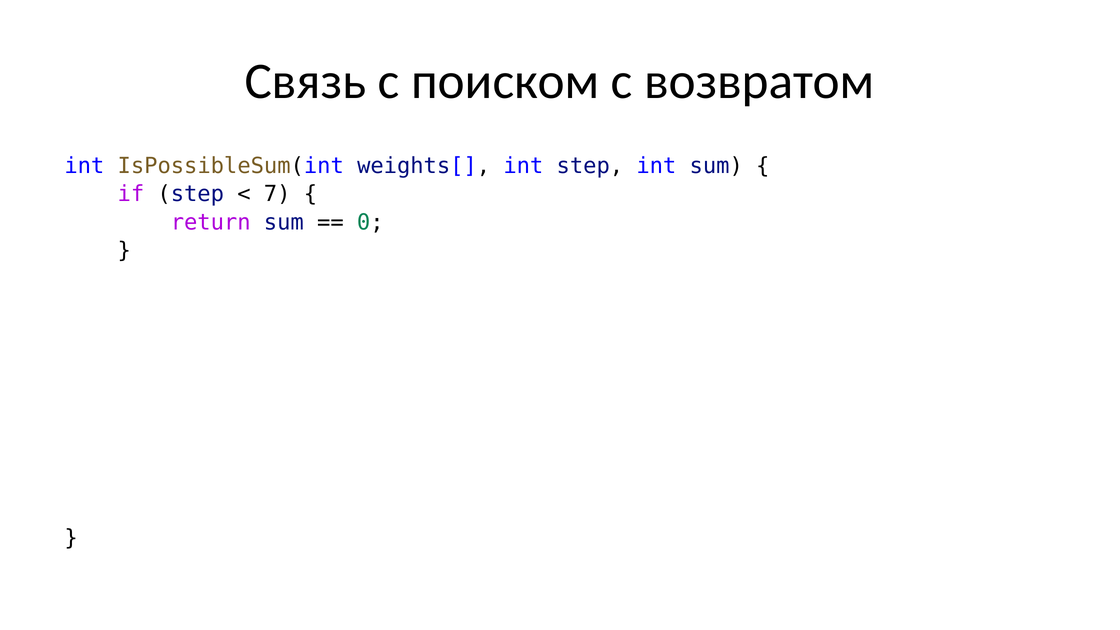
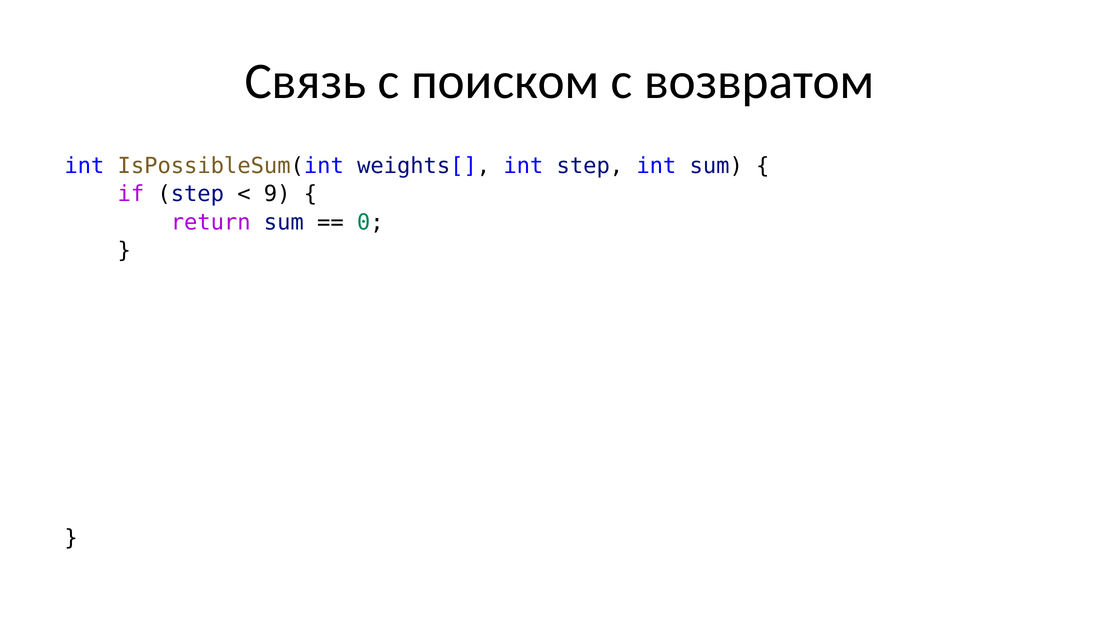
7: 7 -> 9
